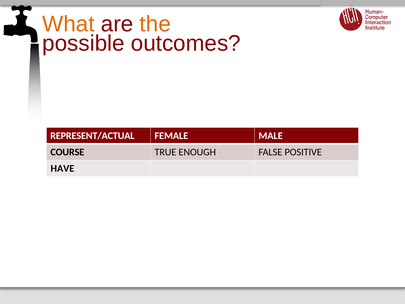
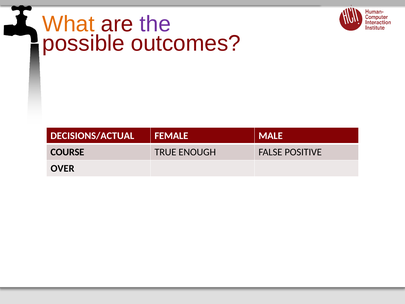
the colour: orange -> purple
REPRESENT/ACTUAL: REPRESENT/ACTUAL -> DECISIONS/ACTUAL
HAVE: HAVE -> OVER
